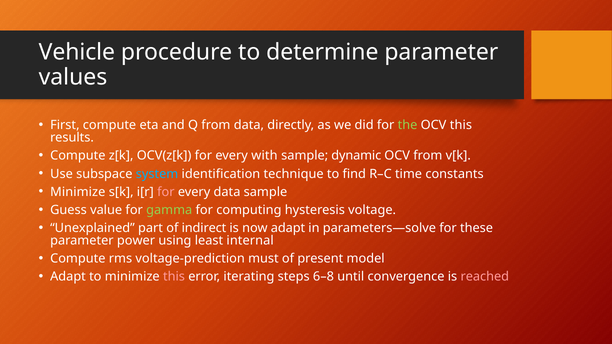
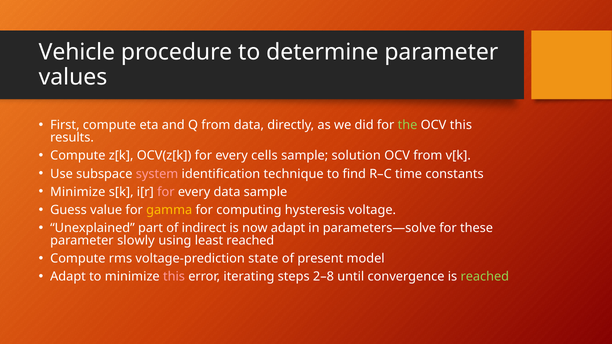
with: with -> cells
dynamic: dynamic -> solution
system colour: light blue -> pink
gamma colour: light green -> yellow
power: power -> slowly
least internal: internal -> reached
must: must -> state
6–8: 6–8 -> 2–8
reached at (485, 277) colour: pink -> light green
